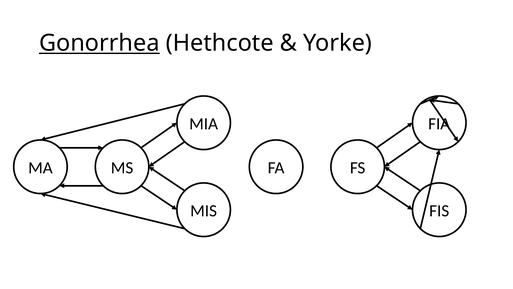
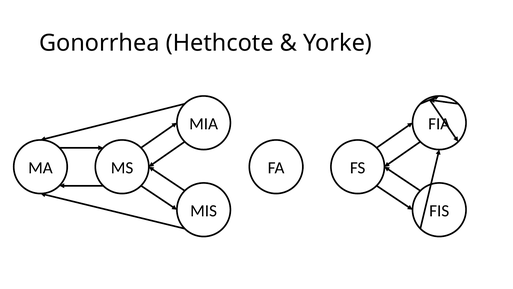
Gonorrhea underline: present -> none
